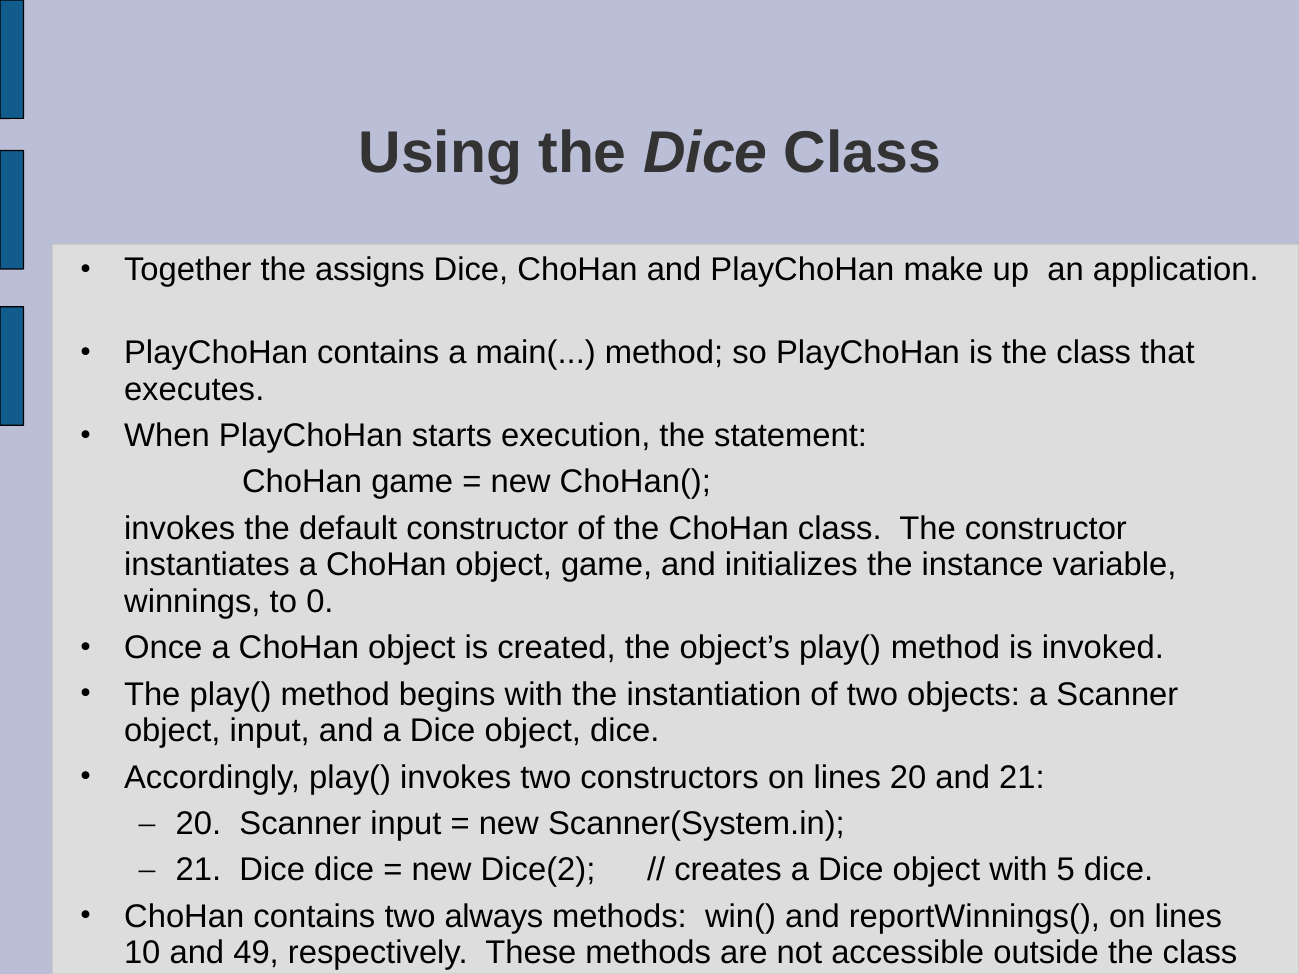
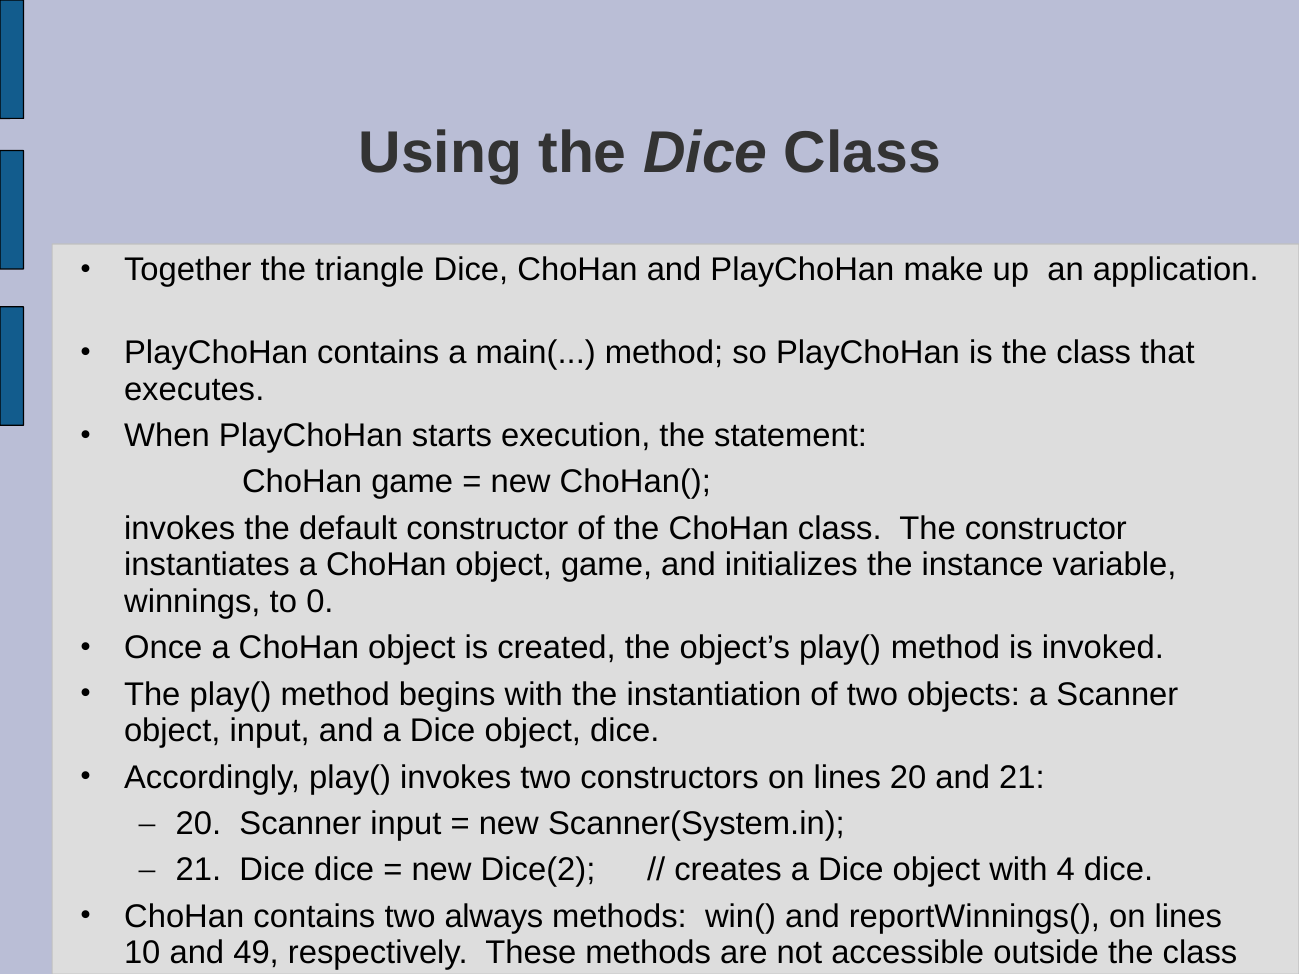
assigns: assigns -> triangle
5: 5 -> 4
